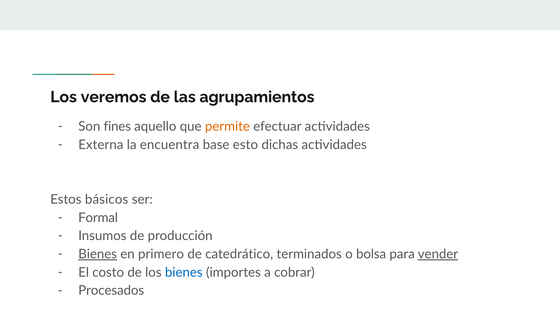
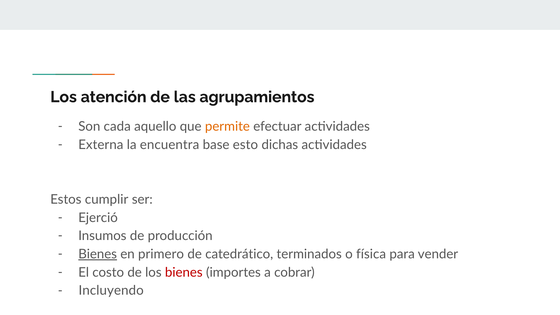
veremos: veremos -> atención
fines: fines -> cada
básicos: básicos -> cumplir
Formal: Formal -> Ejerció
bolsa: bolsa -> física
vender underline: present -> none
bienes at (184, 272) colour: blue -> red
Procesados: Procesados -> Incluyendo
